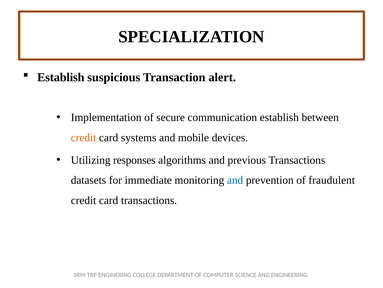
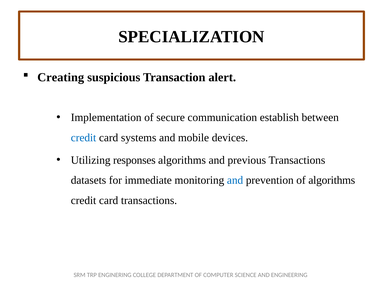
Establish at (61, 77): Establish -> Creating
credit at (84, 137) colour: orange -> blue
of fraudulent: fraudulent -> algorithms
